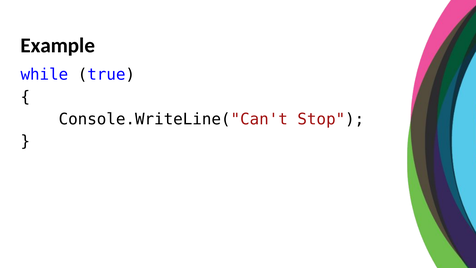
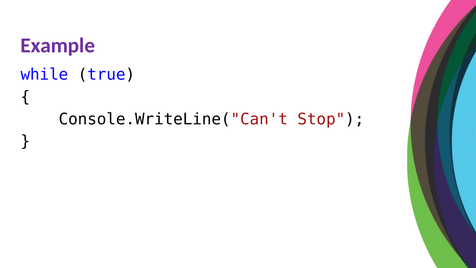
Example colour: black -> purple
